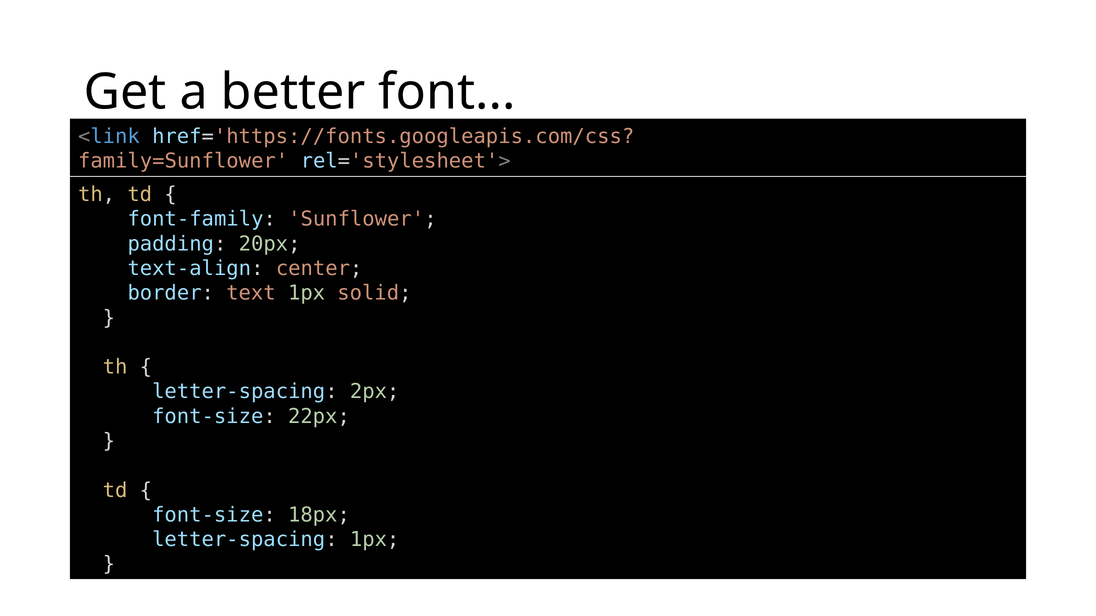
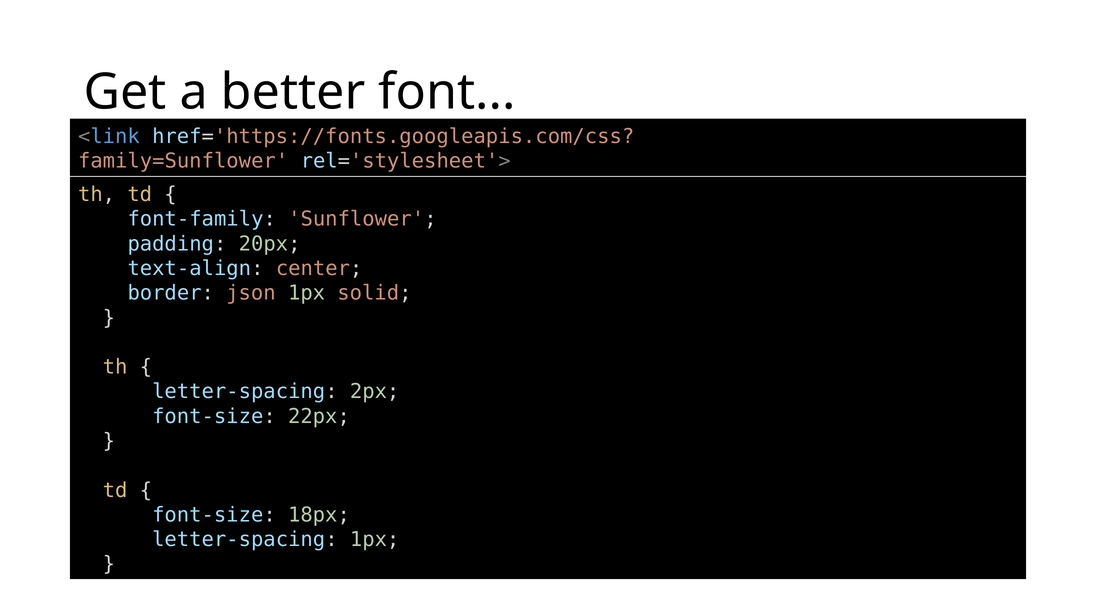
text: text -> json
